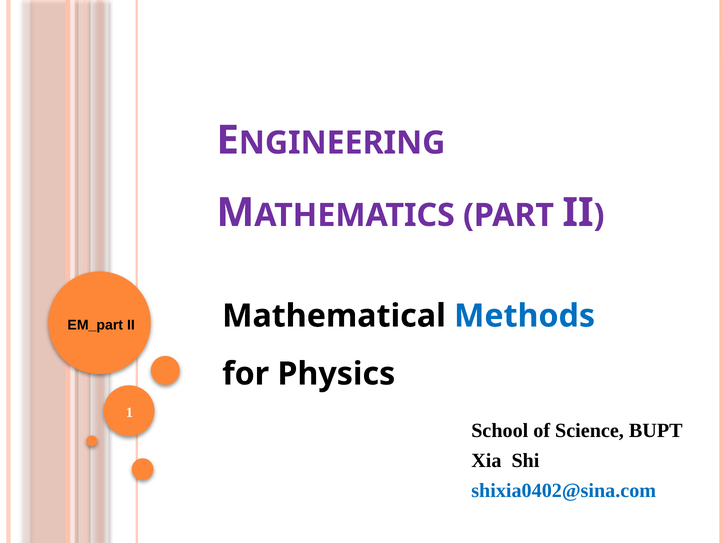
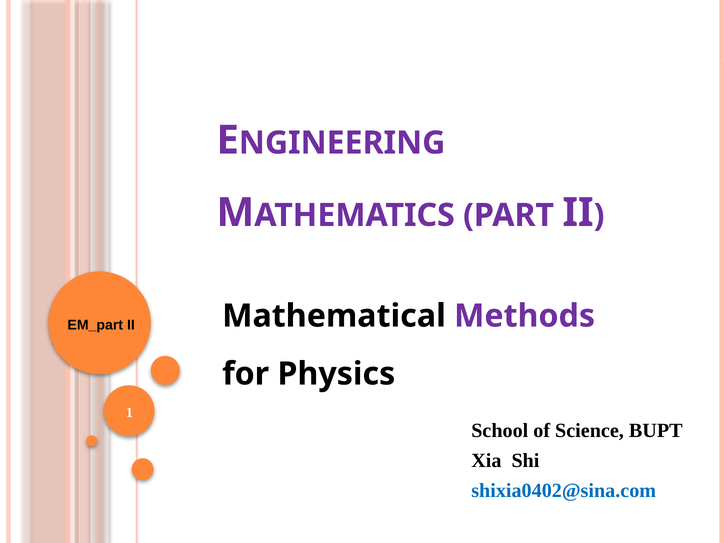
Methods colour: blue -> purple
